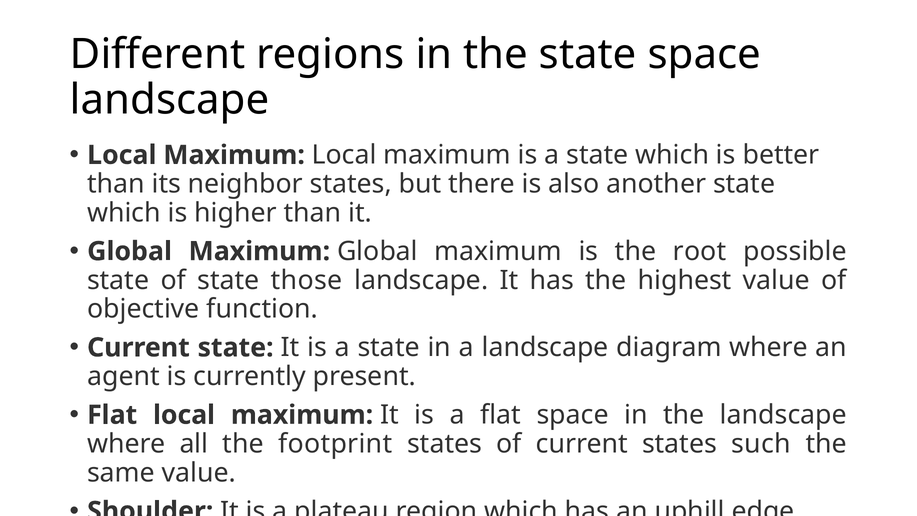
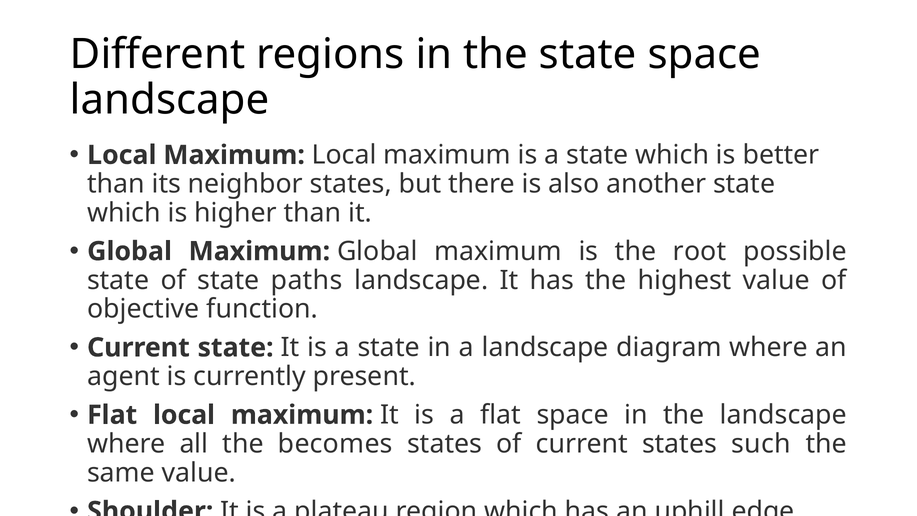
those: those -> paths
footprint: footprint -> becomes
